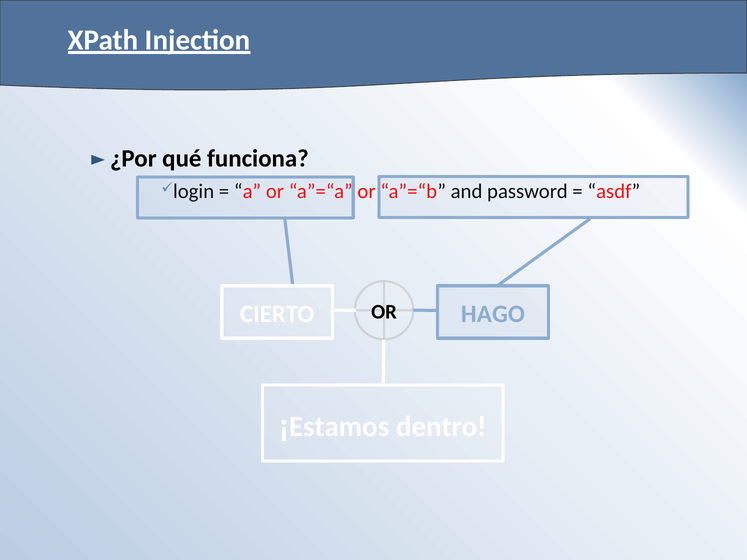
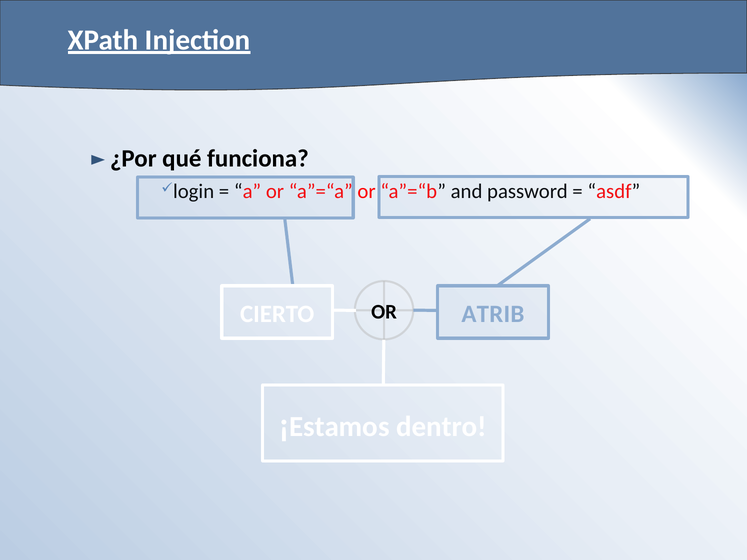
HAGO: HAGO -> ATRIB
